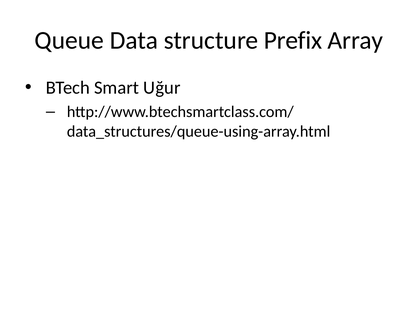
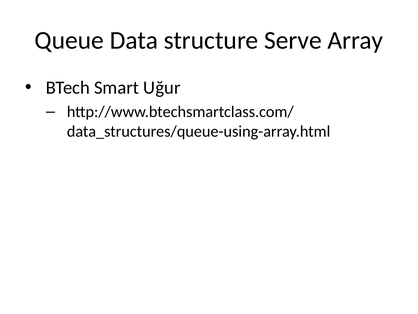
Prefix: Prefix -> Serve
